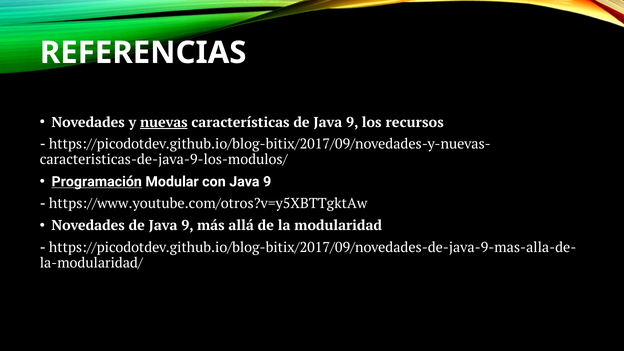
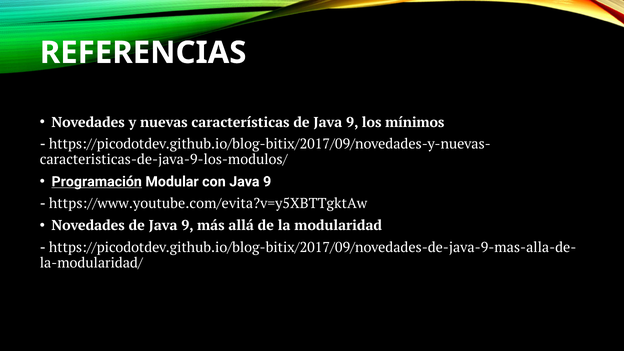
nuevas underline: present -> none
recursos: recursos -> mínimos
https://www.youtube.com/otros?v=y5XBTTgktAw: https://www.youtube.com/otros?v=y5XBTTgktAw -> https://www.youtube.com/evita?v=y5XBTTgktAw
